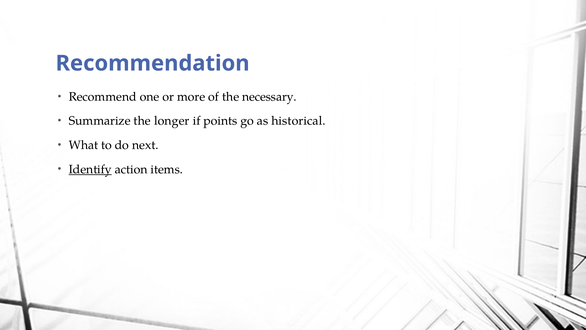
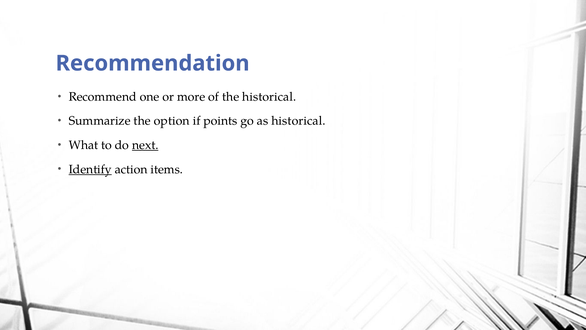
the necessary: necessary -> historical
longer: longer -> option
next underline: none -> present
